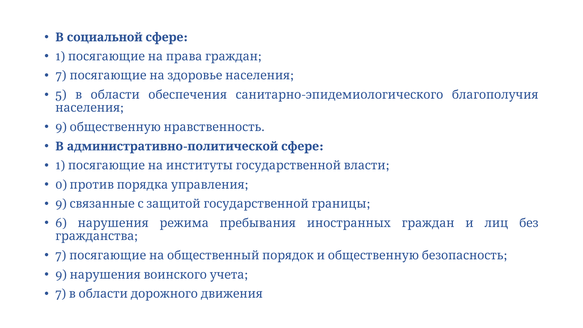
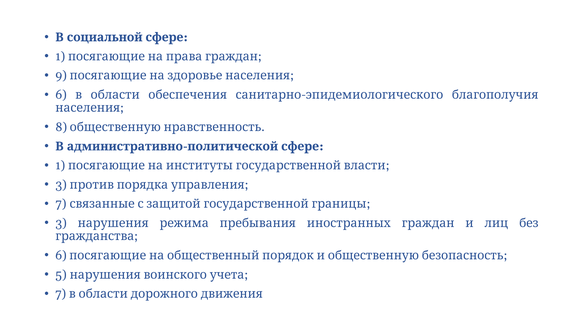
7 at (61, 76): 7 -> 9
5 at (61, 95): 5 -> 6
9 at (61, 127): 9 -> 8
0 at (61, 185): 0 -> 3
9 at (61, 204): 9 -> 7
6 at (61, 223): 6 -> 3
7 at (61, 255): 7 -> 6
9 at (61, 275): 9 -> 5
